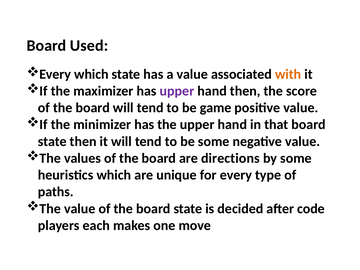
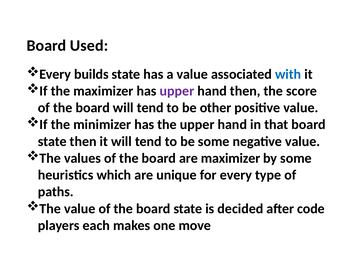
Every which: which -> builds
with colour: orange -> blue
game: game -> other
are directions: directions -> maximizer
